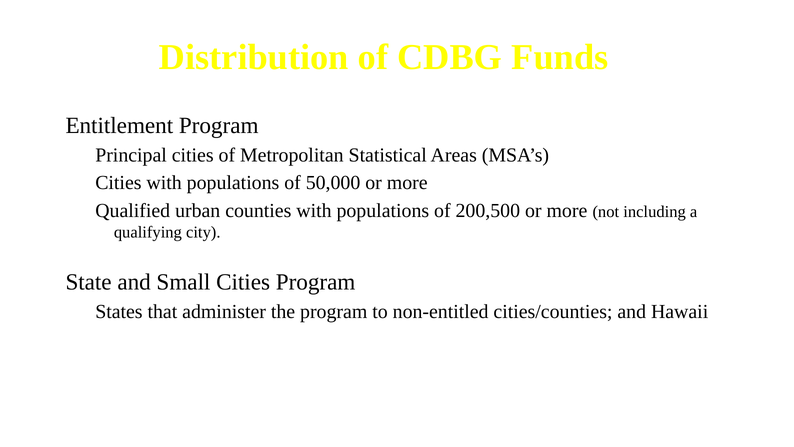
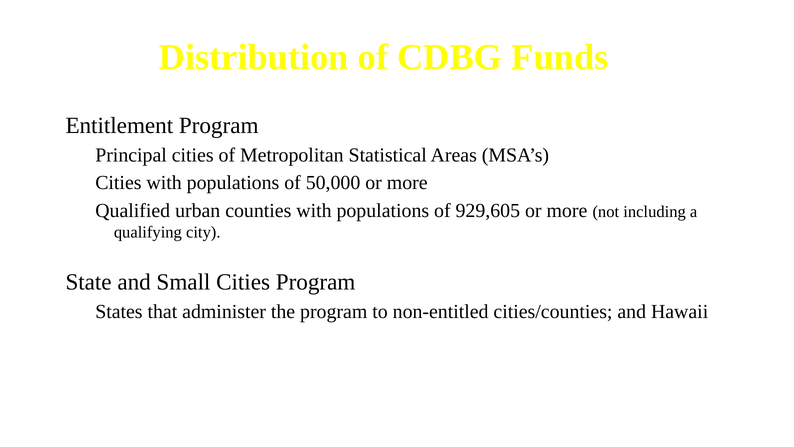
200,500: 200,500 -> 929,605
